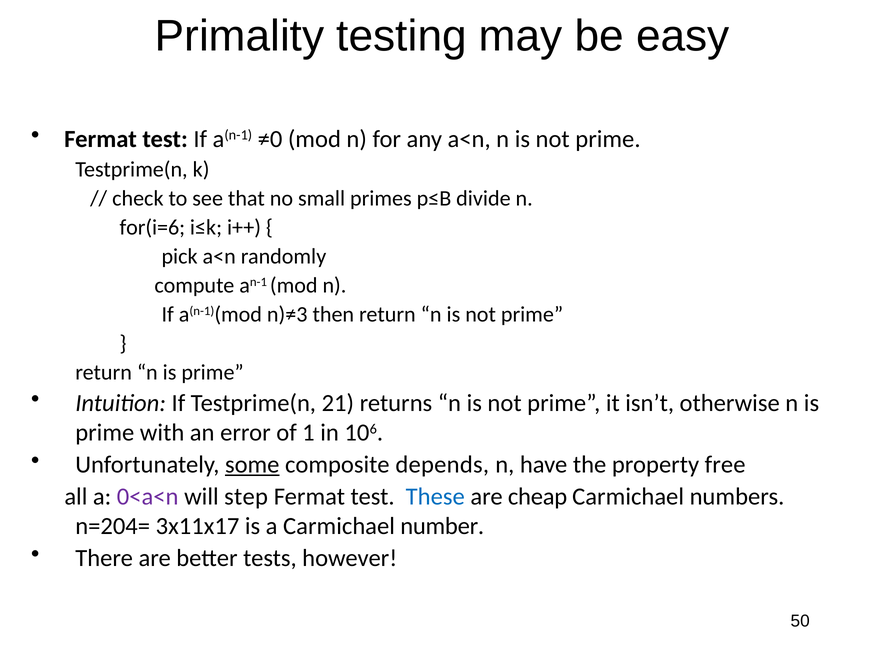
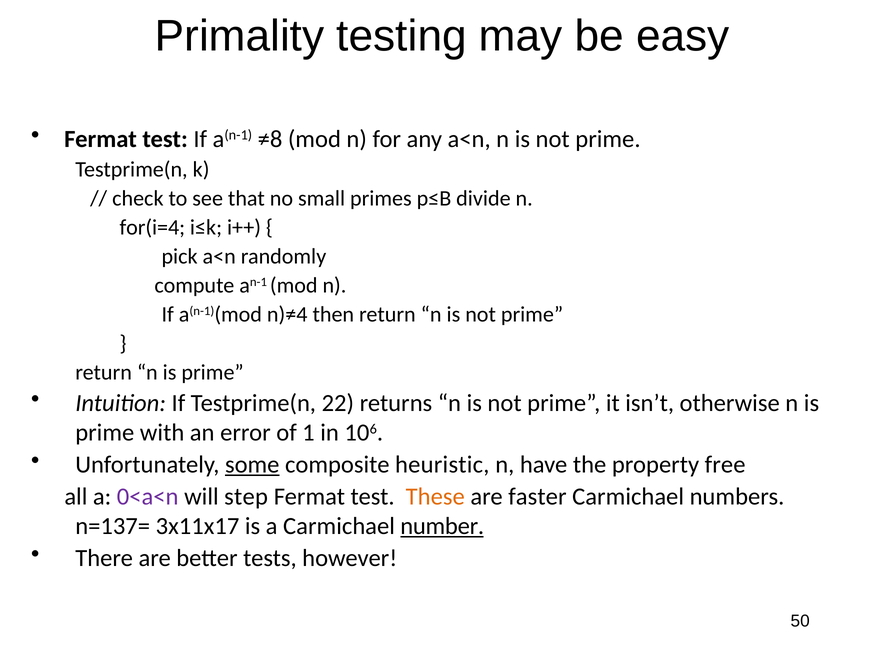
≠0: ≠0 -> ≠8
for(i=6: for(i=6 -> for(i=4
n)≠3: n)≠3 -> n)≠4
21: 21 -> 22
depends: depends -> heuristic
These colour: blue -> orange
cheap: cheap -> faster
n=204=: n=204= -> n=137=
number underline: none -> present
